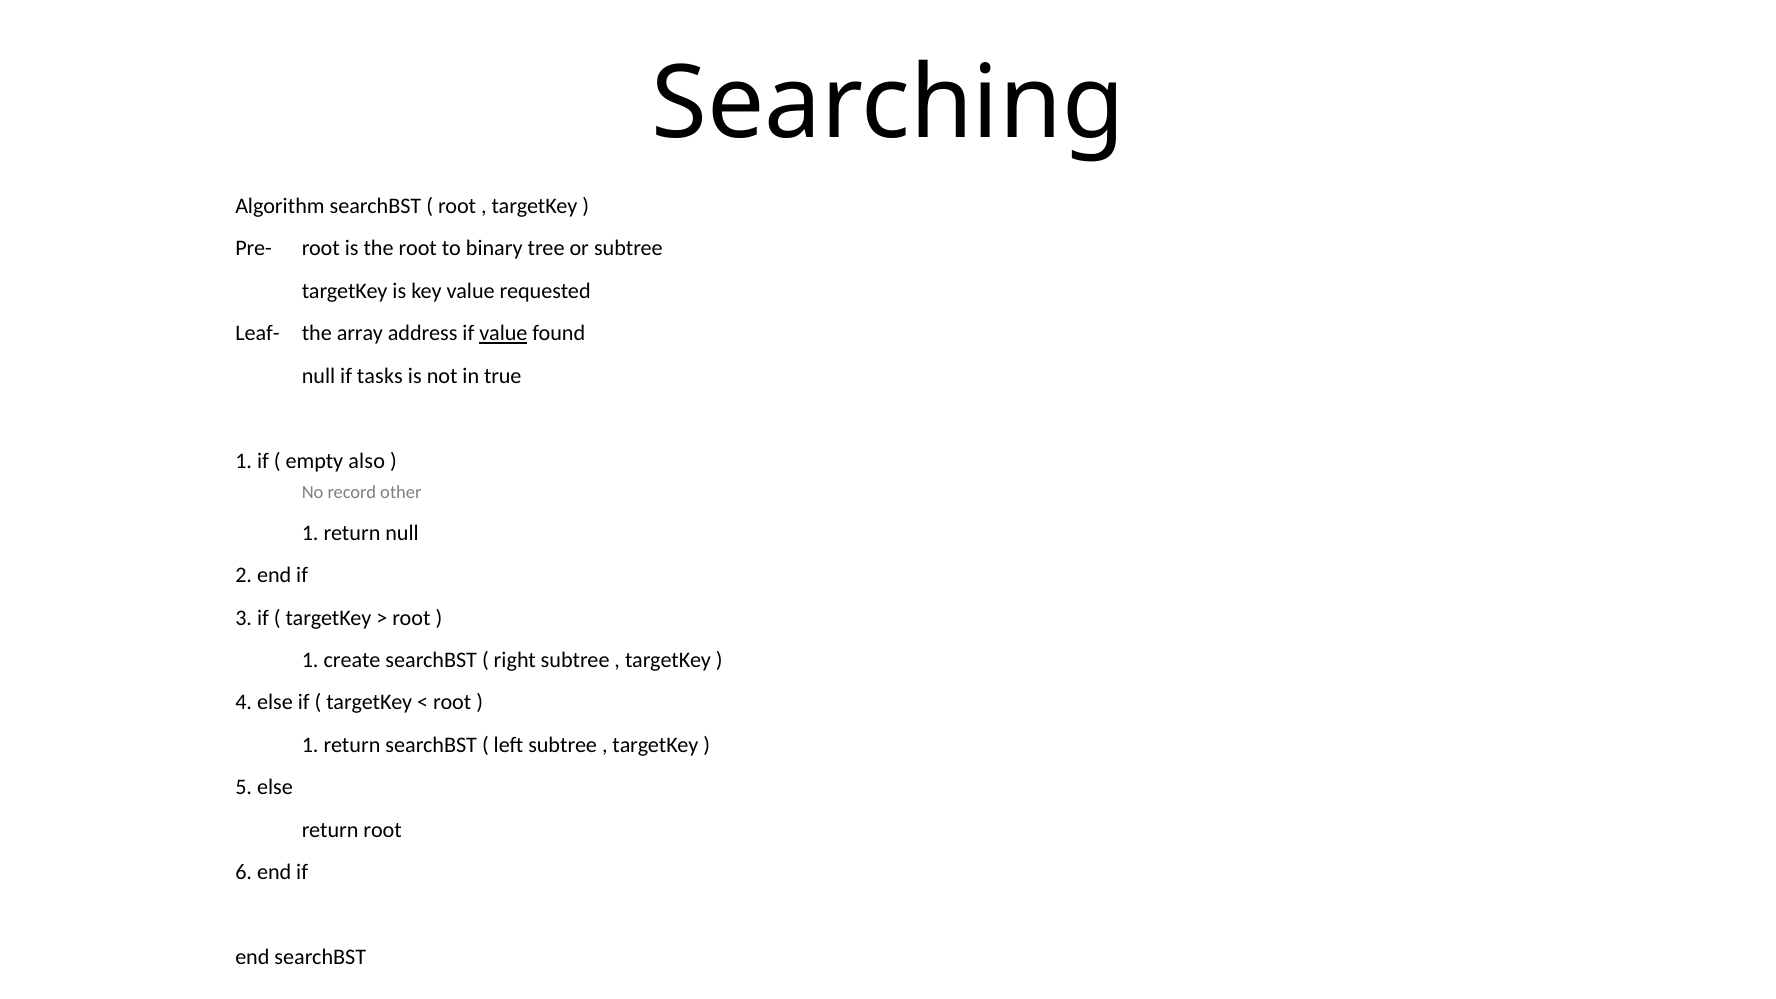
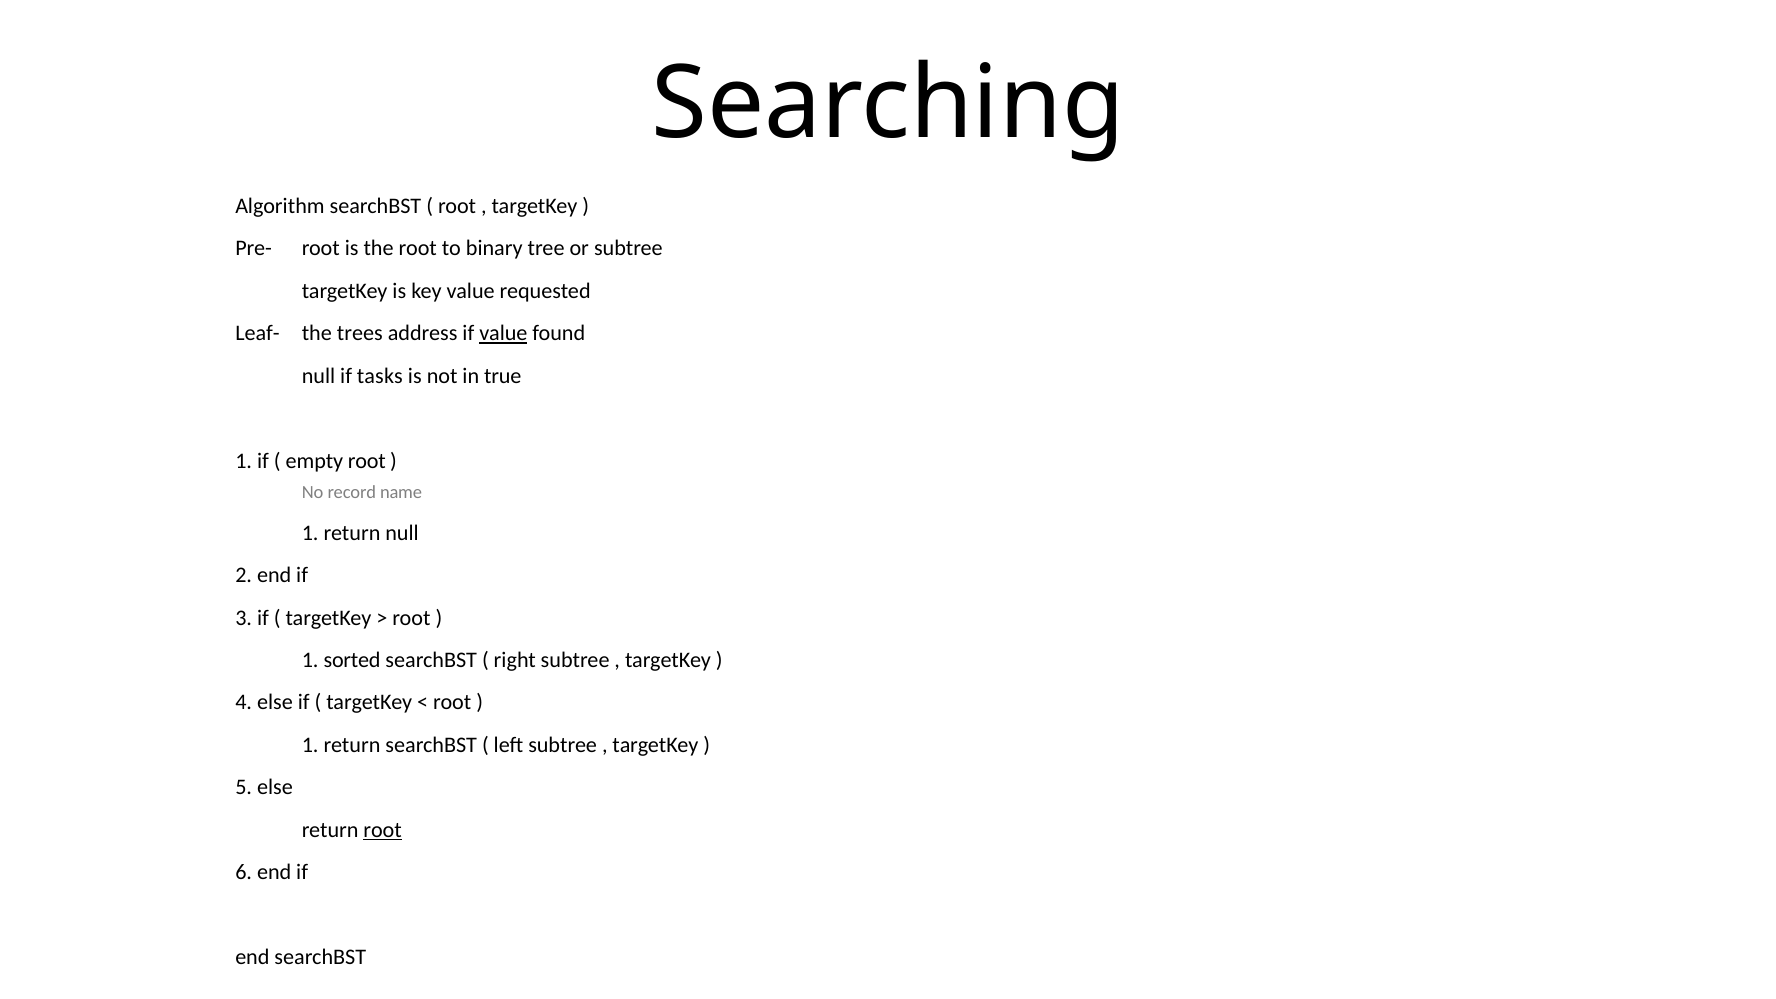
array: array -> trees
empty also: also -> root
other: other -> name
create: create -> sorted
root at (383, 830) underline: none -> present
